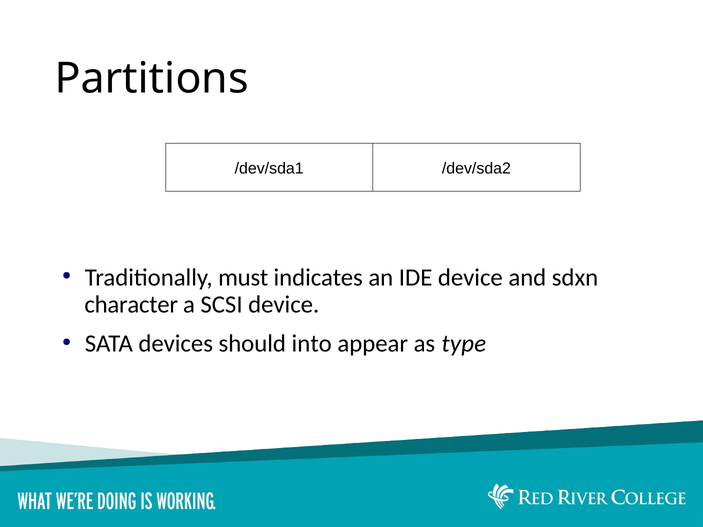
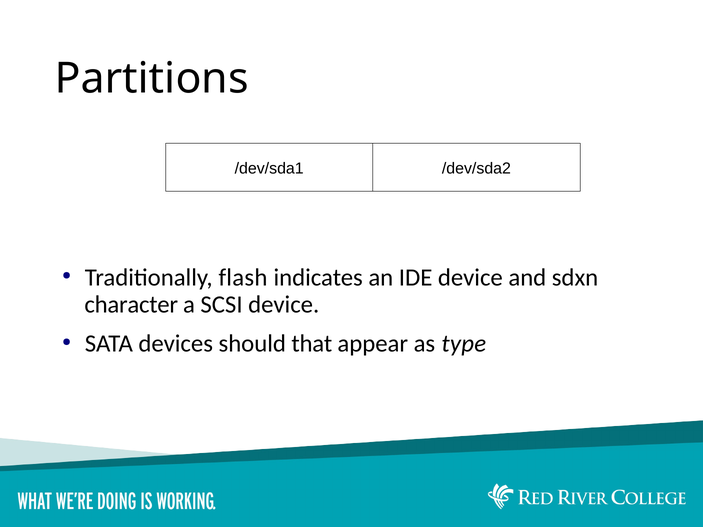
must: must -> flash
into: into -> that
